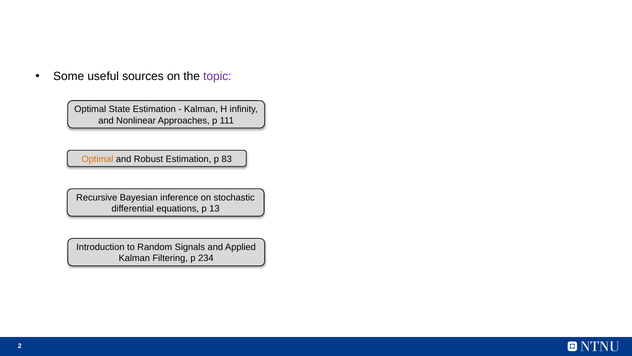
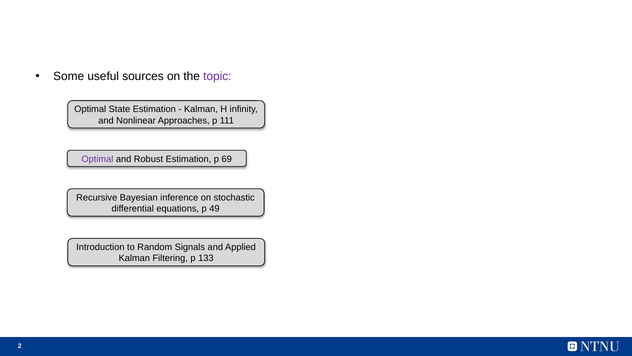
Optimal at (97, 159) colour: orange -> purple
83: 83 -> 69
13: 13 -> 49
234: 234 -> 133
